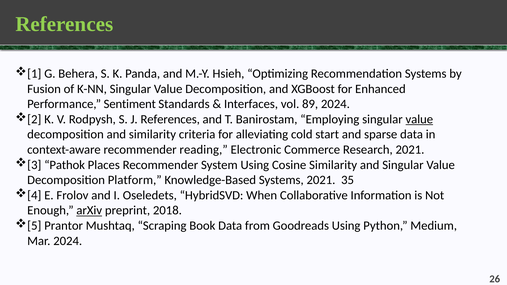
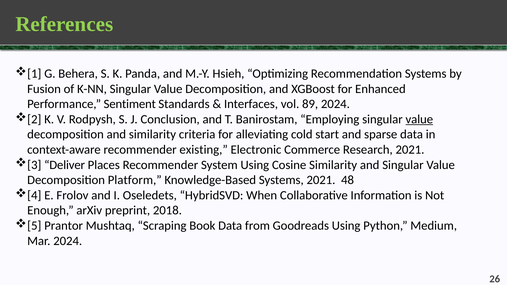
J References: References -> Conclusion
reading: reading -> existing
Pathok: Pathok -> Deliver
35: 35 -> 48
arXiv underline: present -> none
